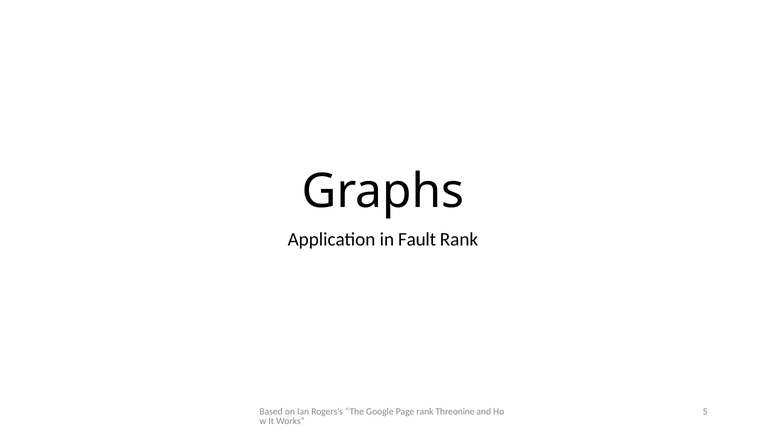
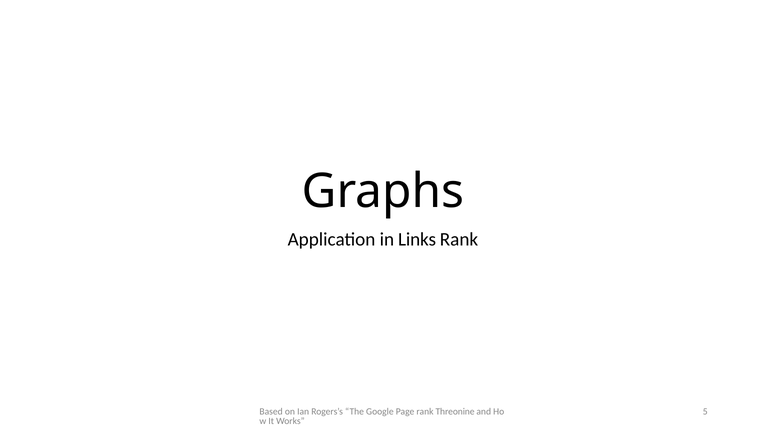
Fault: Fault -> Links
